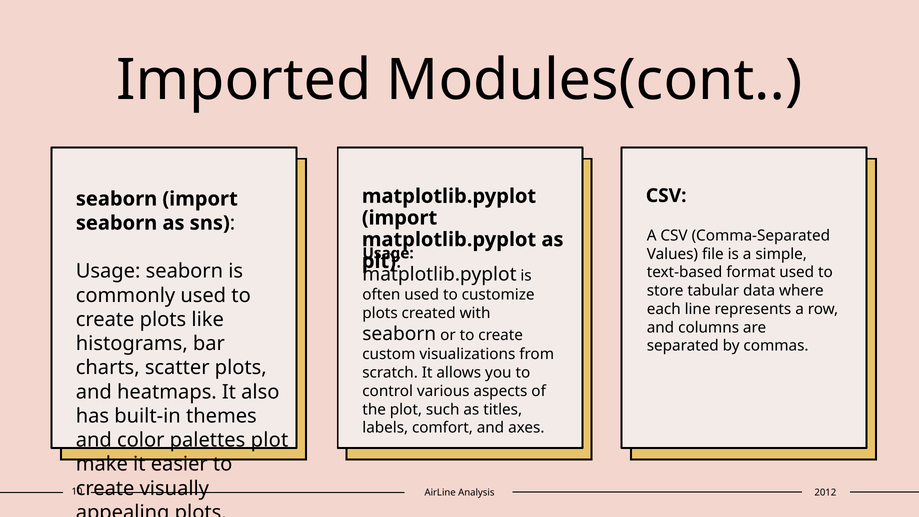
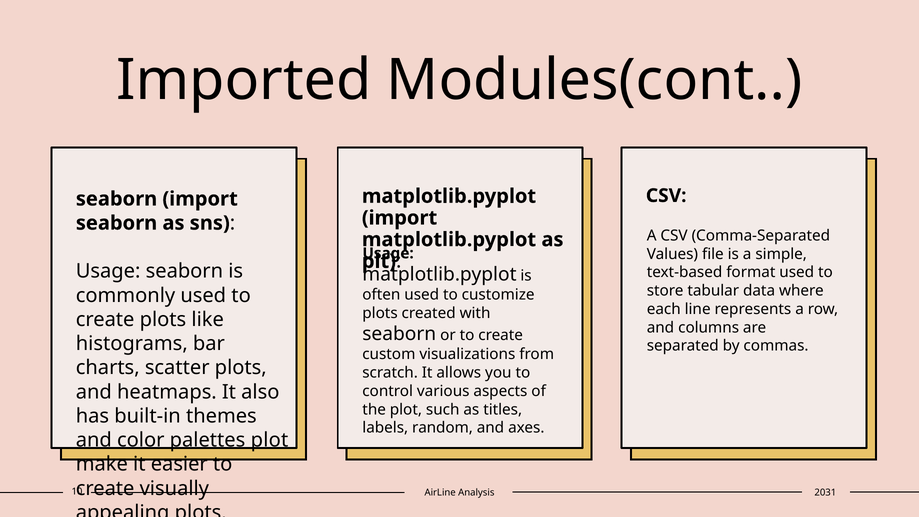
comfort: comfort -> random
2012: 2012 -> 2031
